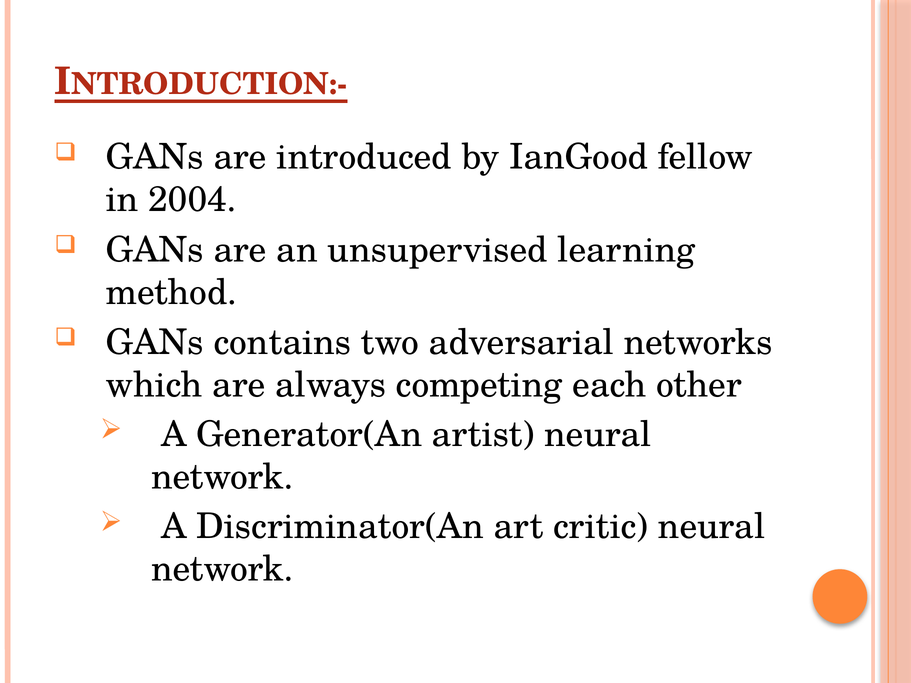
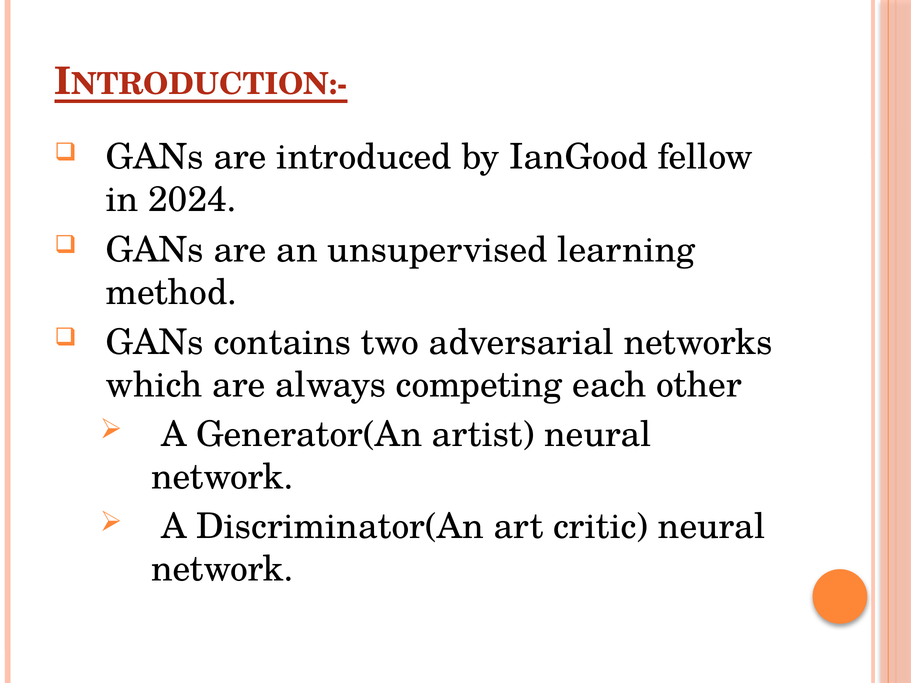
2004: 2004 -> 2024
